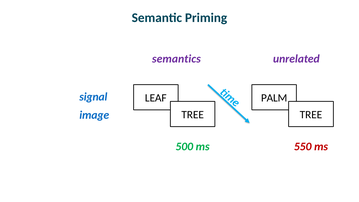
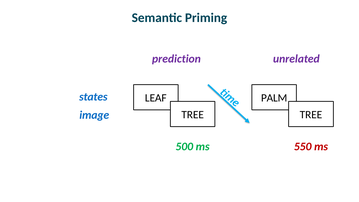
semantics: semantics -> prediction
signal: signal -> states
